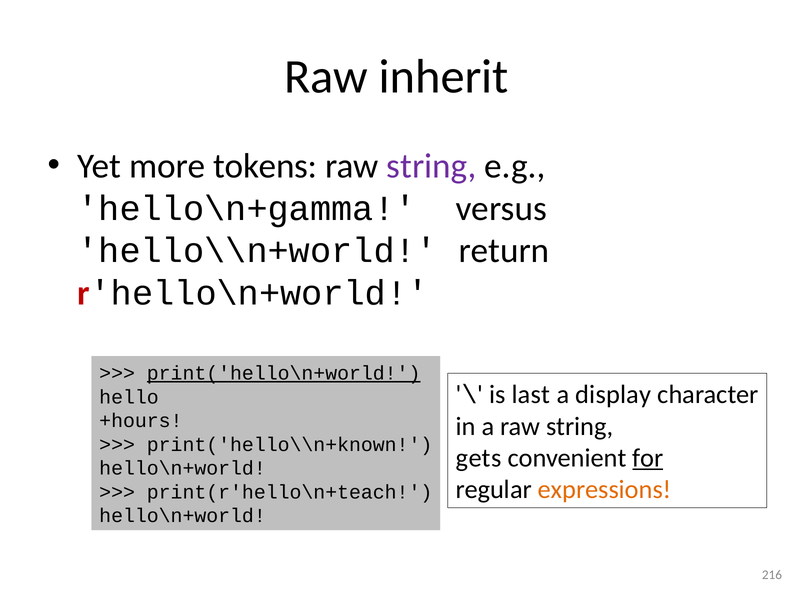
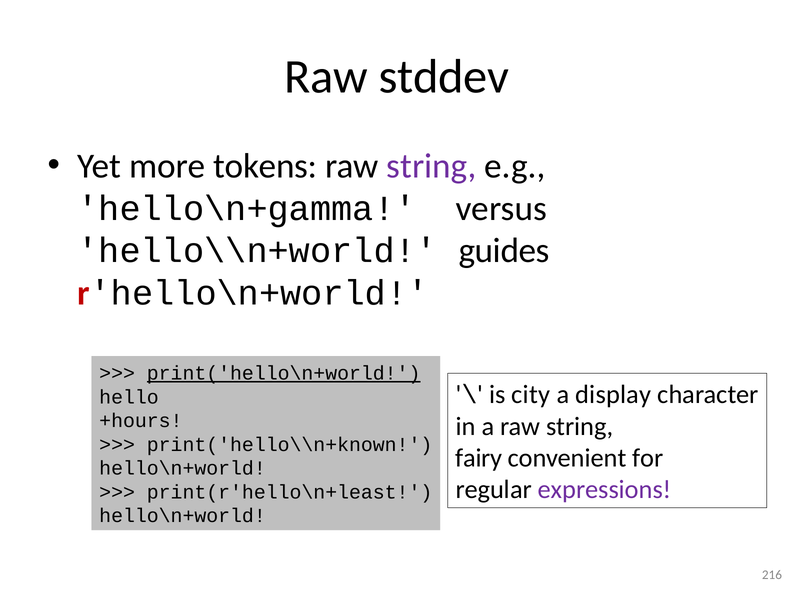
inherit: inherit -> stddev
return: return -> guides
last: last -> city
gets: gets -> fairy
for underline: present -> none
expressions colour: orange -> purple
print(r'hello\n+teach: print(r'hello\n+teach -> print(r'hello\n+least
